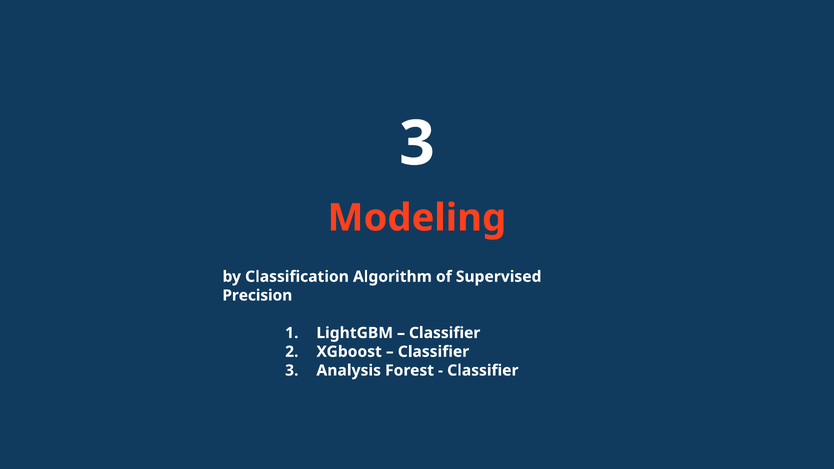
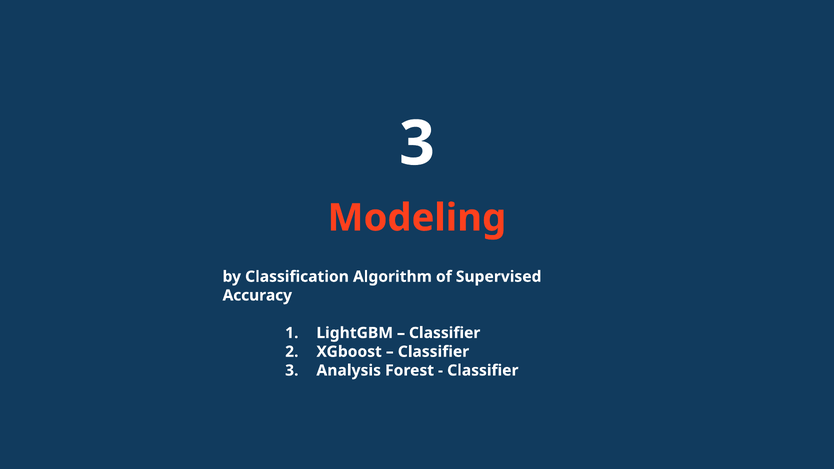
Precision: Precision -> Accuracy
